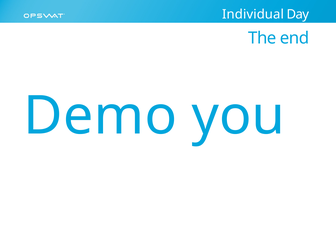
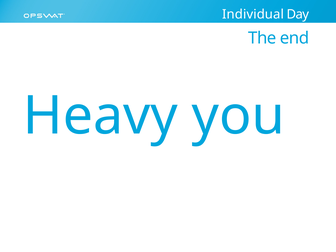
Demo: Demo -> Heavy
